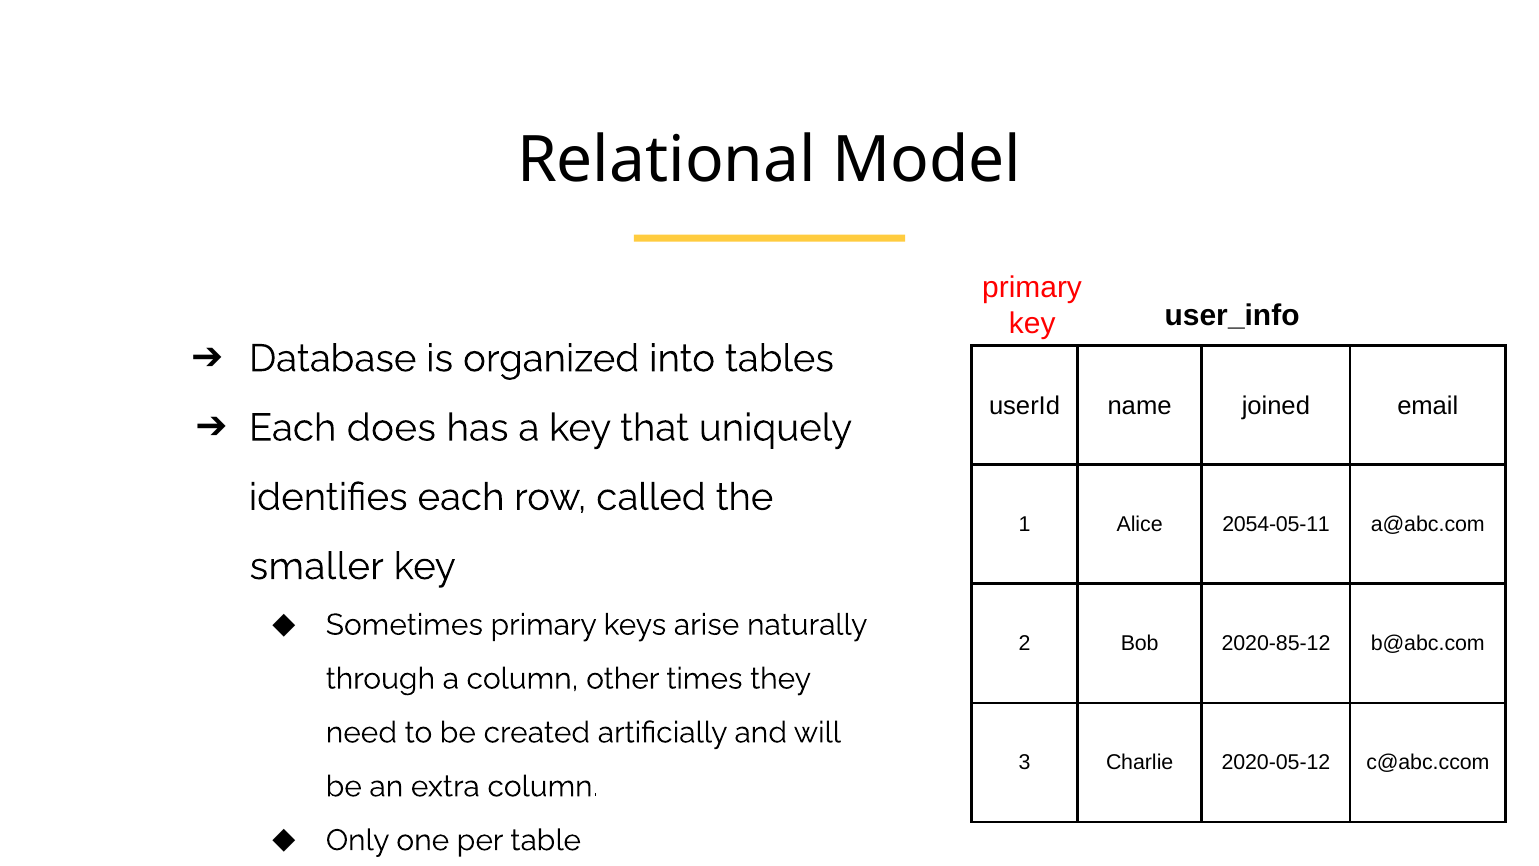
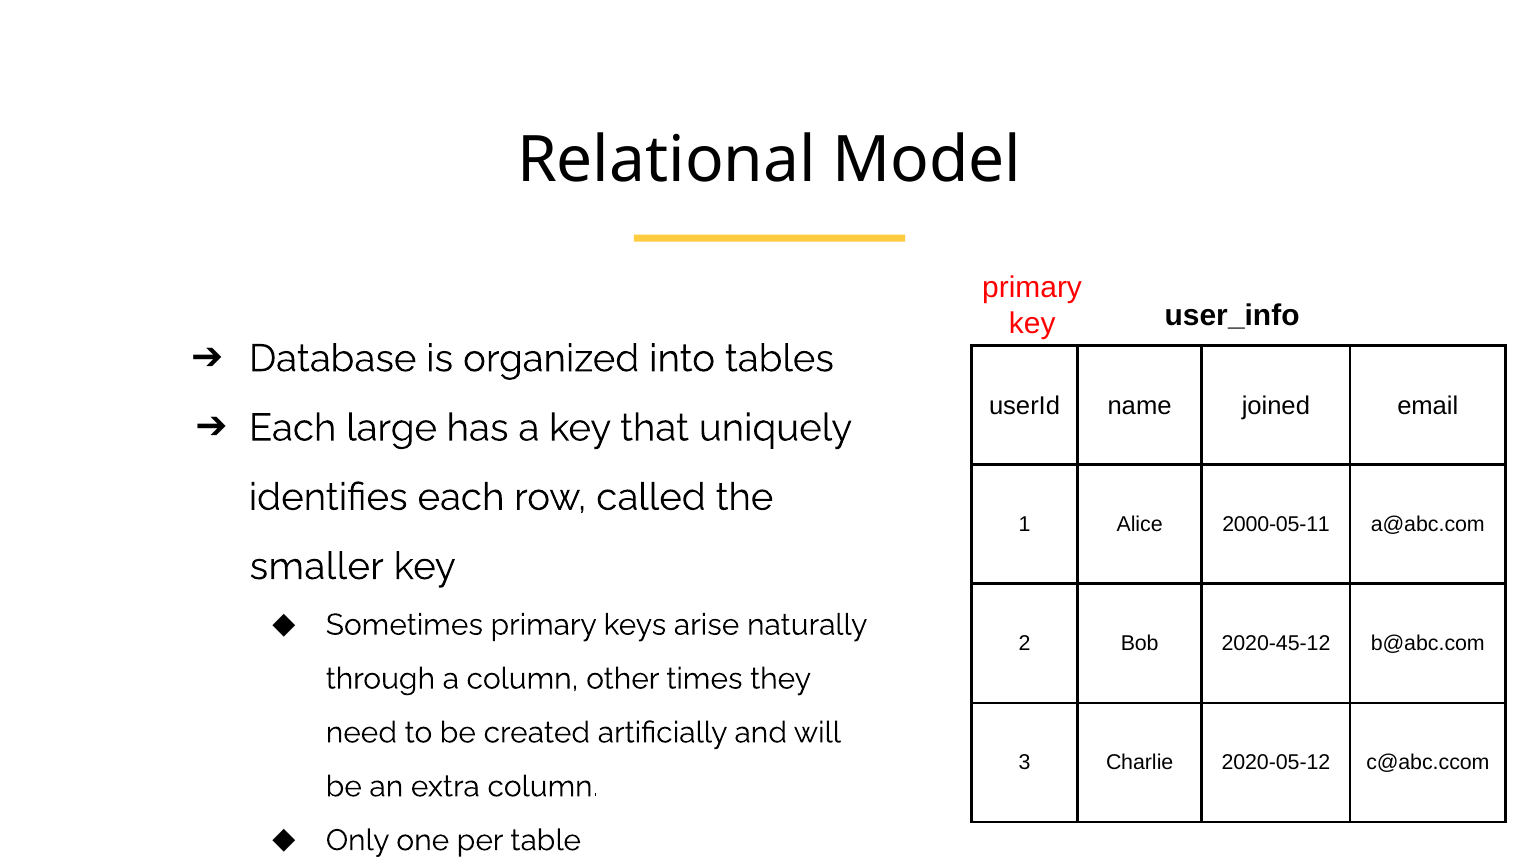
does: does -> large
2054-05-11: 2054-05-11 -> 2000-05-11
2020-85-12: 2020-85-12 -> 2020-45-12
